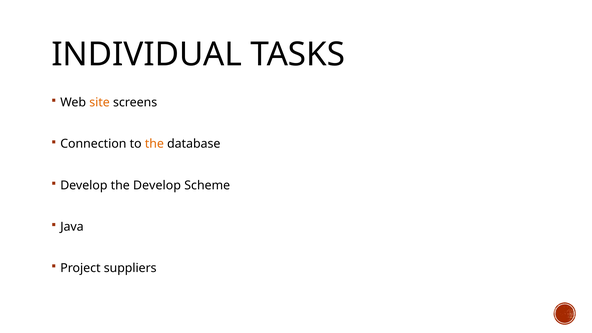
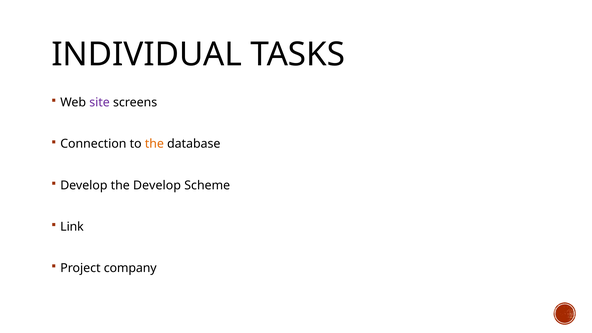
site colour: orange -> purple
Java: Java -> Link
suppliers: suppliers -> company
